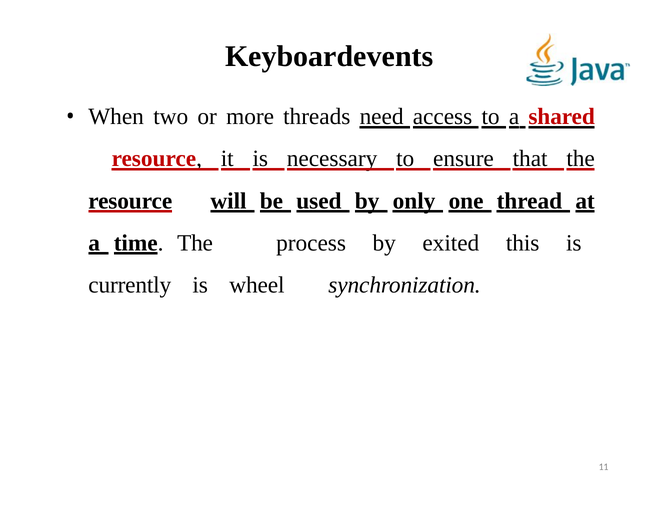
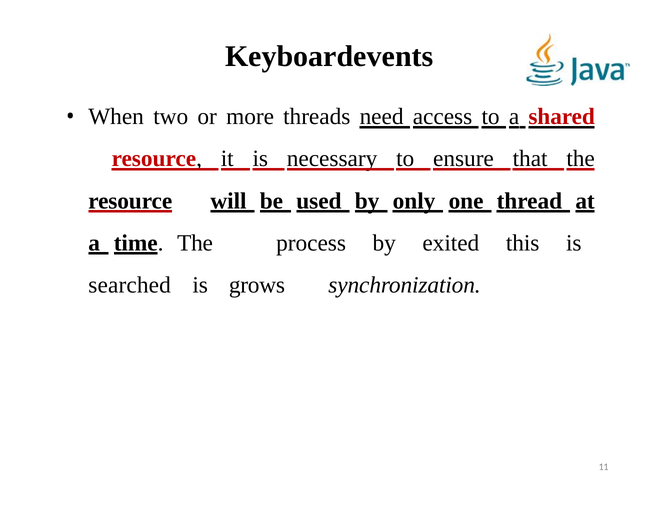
currently: currently -> searched
wheel: wheel -> grows
